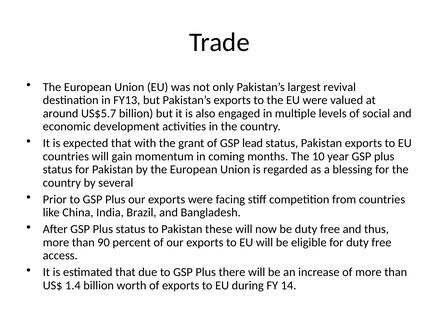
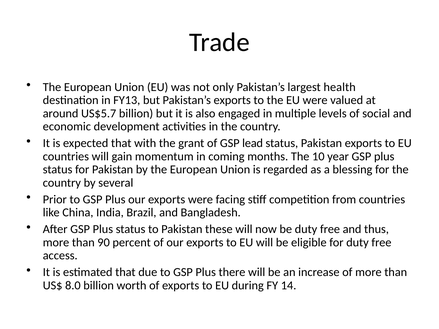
revival: revival -> health
1.4: 1.4 -> 8.0
